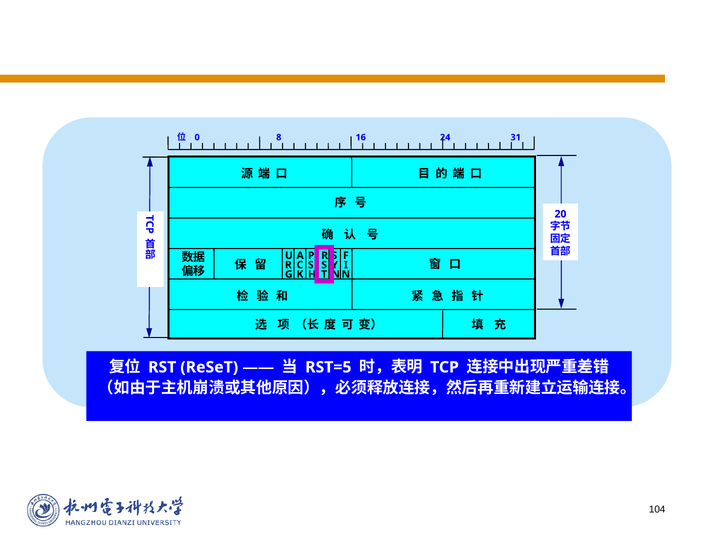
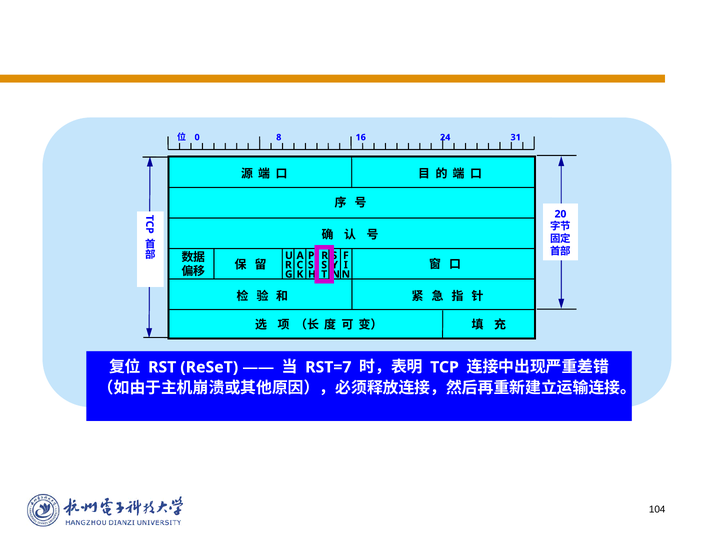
RST=5: RST=5 -> RST=7
